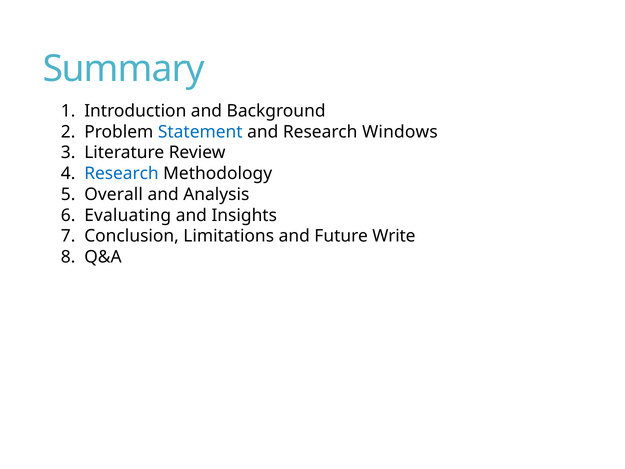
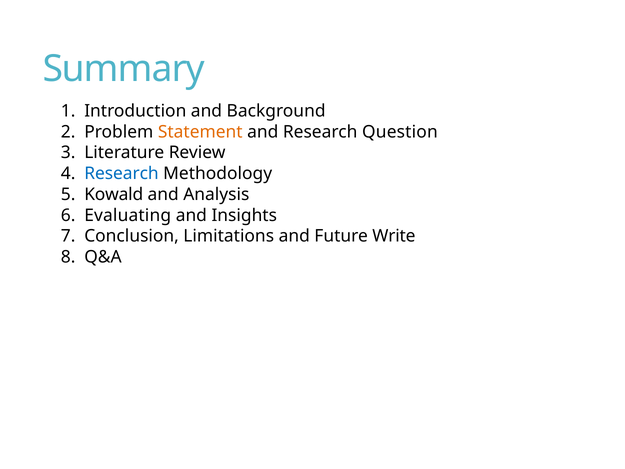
Statement colour: blue -> orange
Windows: Windows -> Question
Overall: Overall -> Kowald
